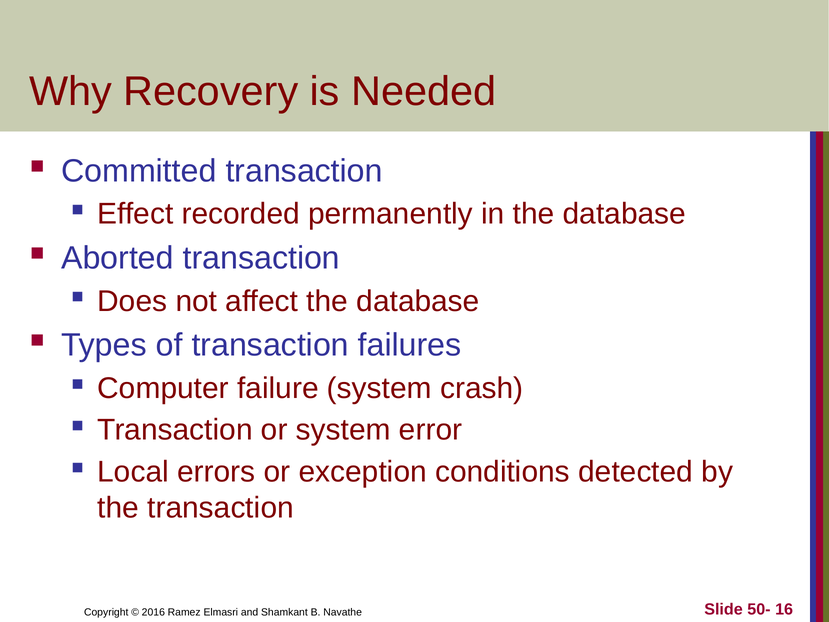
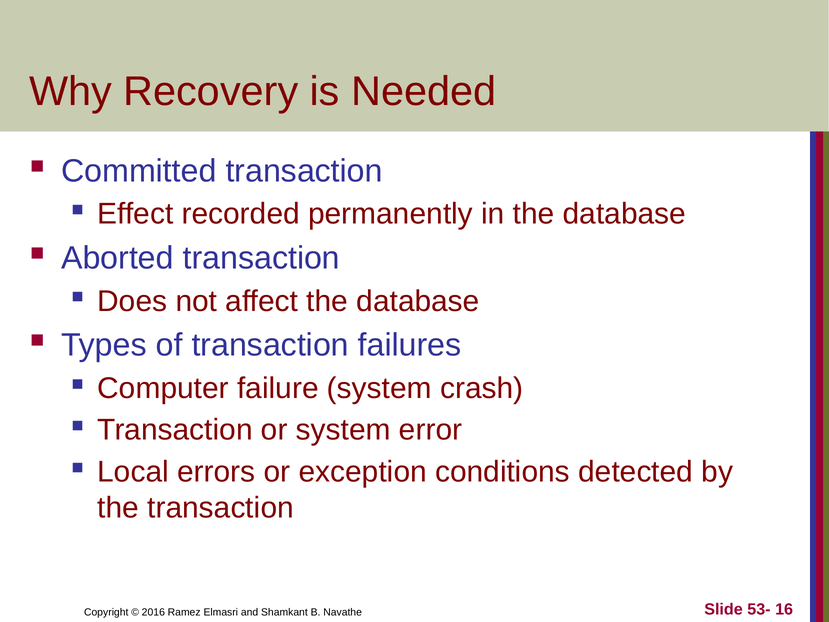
50-: 50- -> 53-
